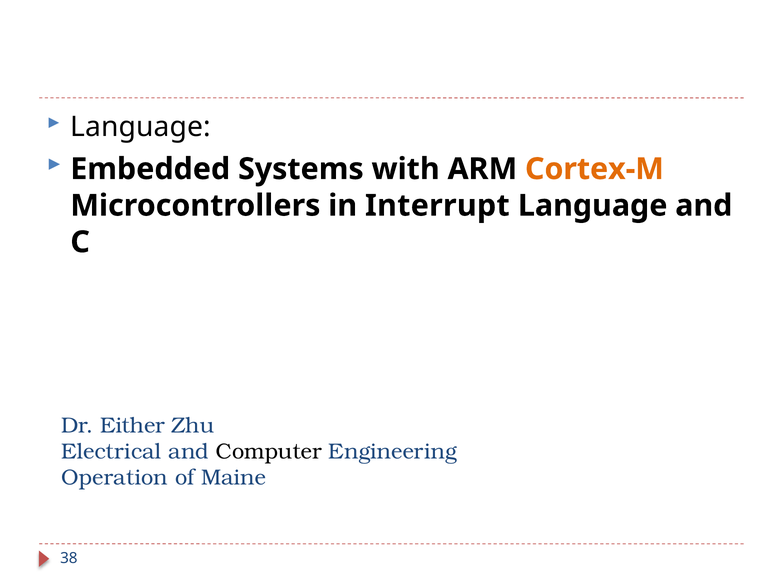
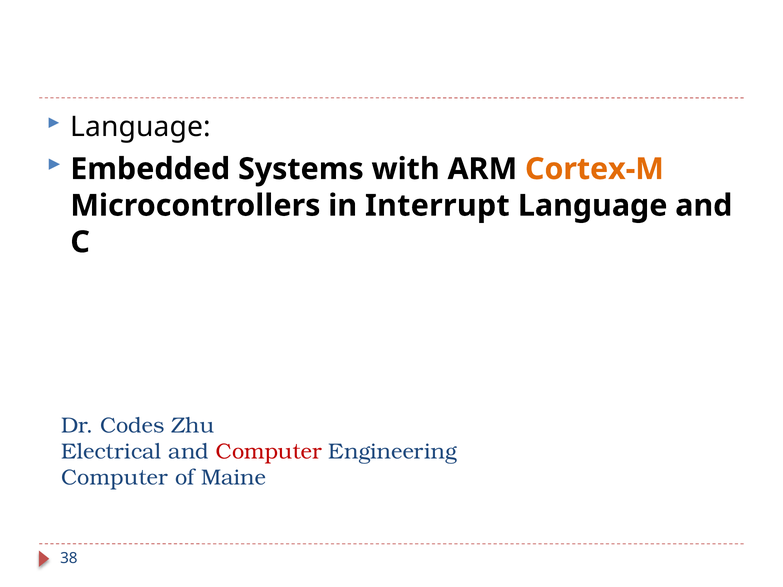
Either: Either -> Codes
Computer at (269, 452) colour: black -> red
Operation at (114, 478): Operation -> Computer
